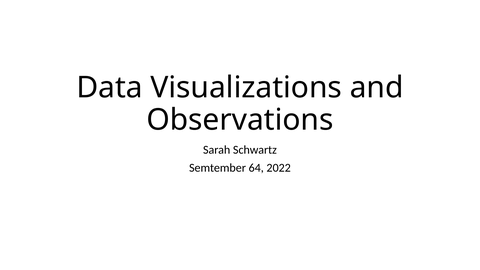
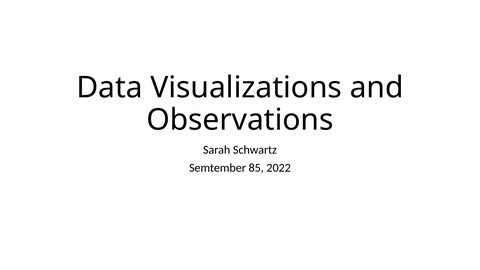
64: 64 -> 85
